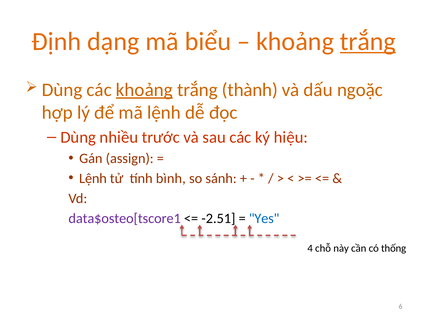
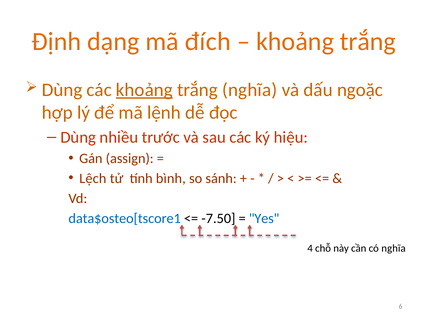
biểu: biểu -> đích
trắng at (368, 41) underline: present -> none
trắng thành: thành -> nghĩa
Lệnh at (93, 178): Lệnh -> Lệch
data$osteo[tscore1 colour: purple -> blue
-2.51: -2.51 -> -7.50
có thống: thống -> nghĩa
